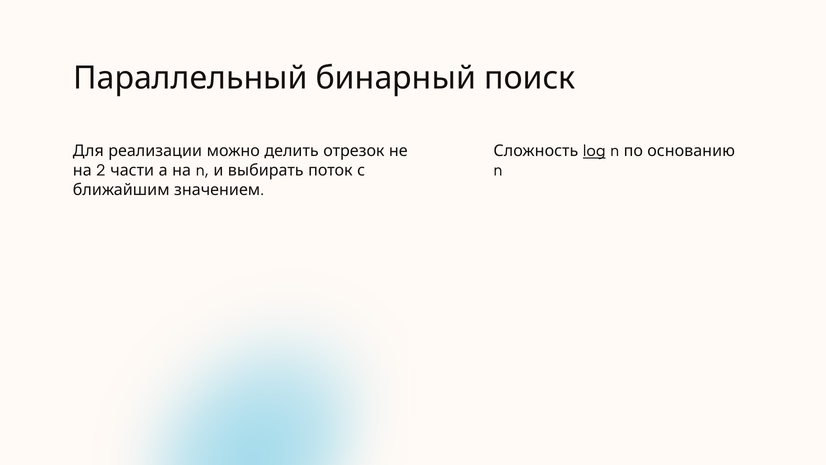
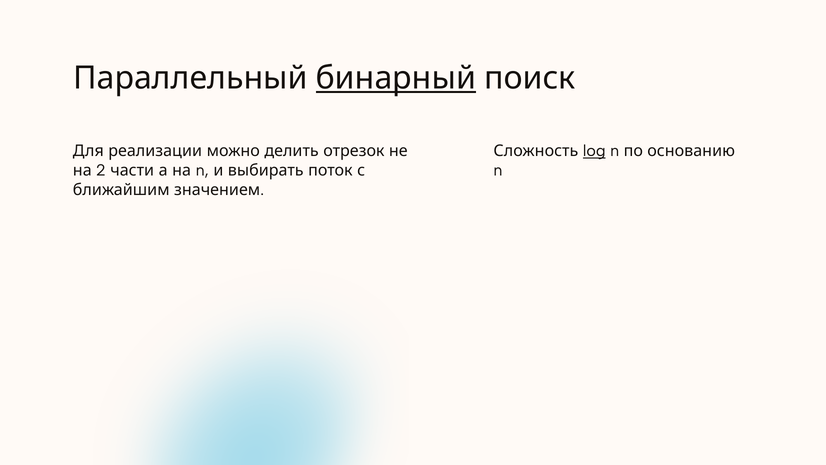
бинарный underline: none -> present
